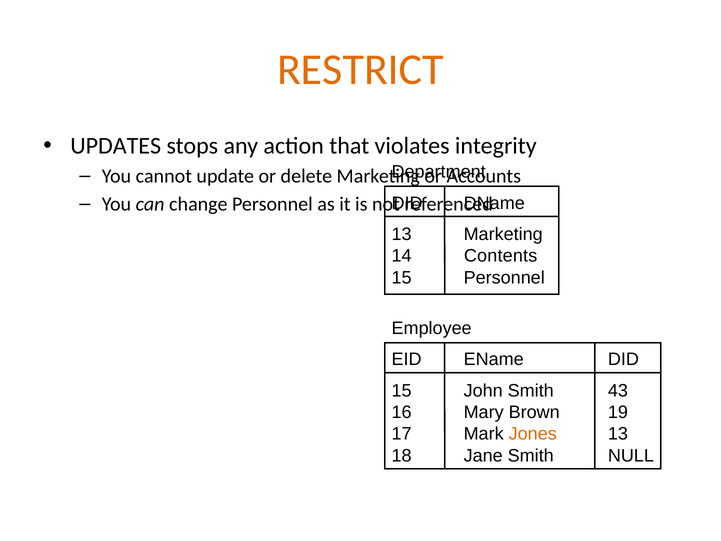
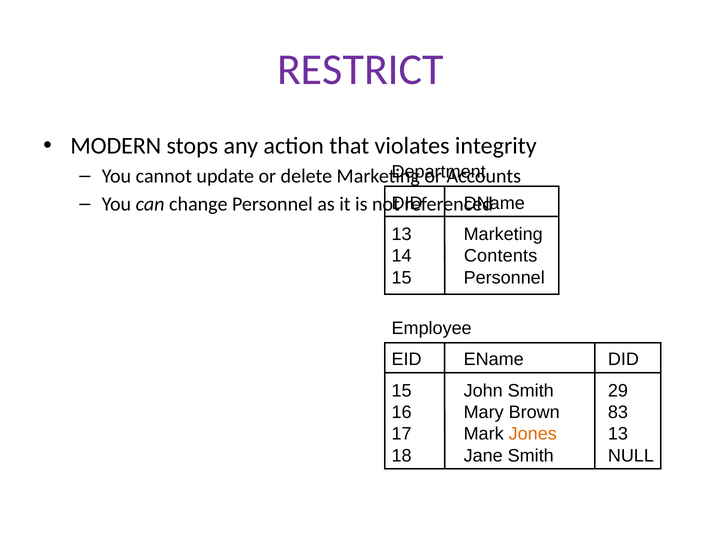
RESTRICT colour: orange -> purple
UPDATES: UPDATES -> MODERN
43: 43 -> 29
19: 19 -> 83
